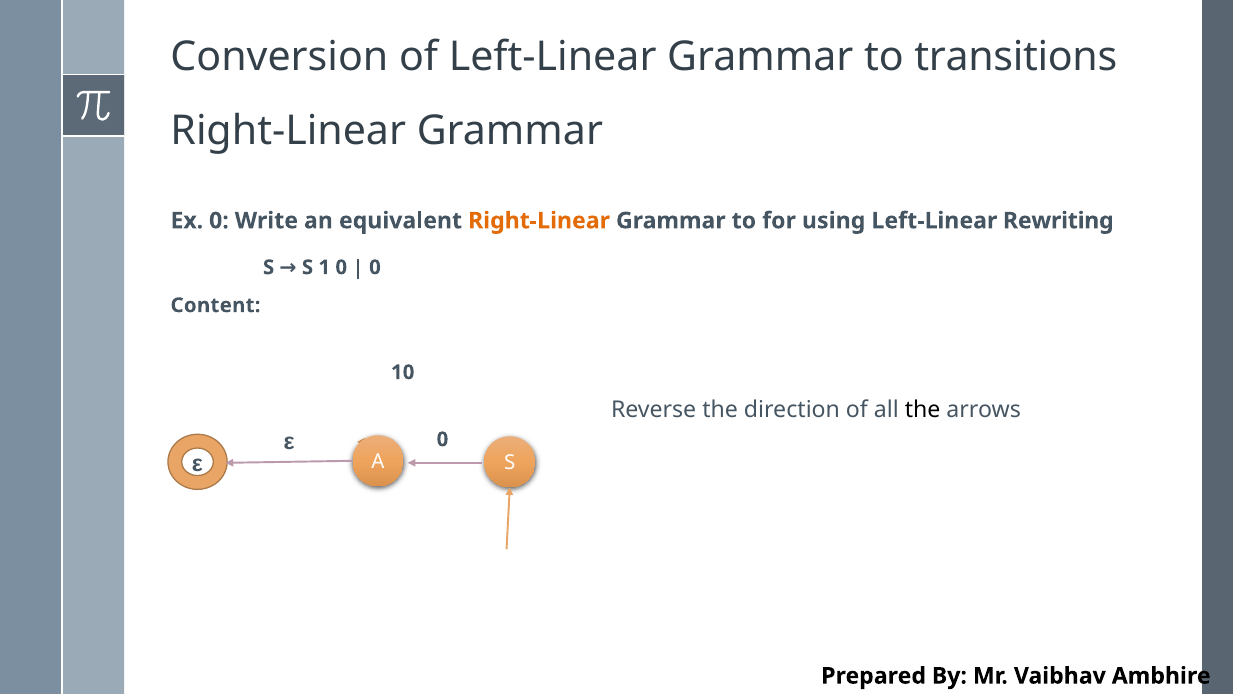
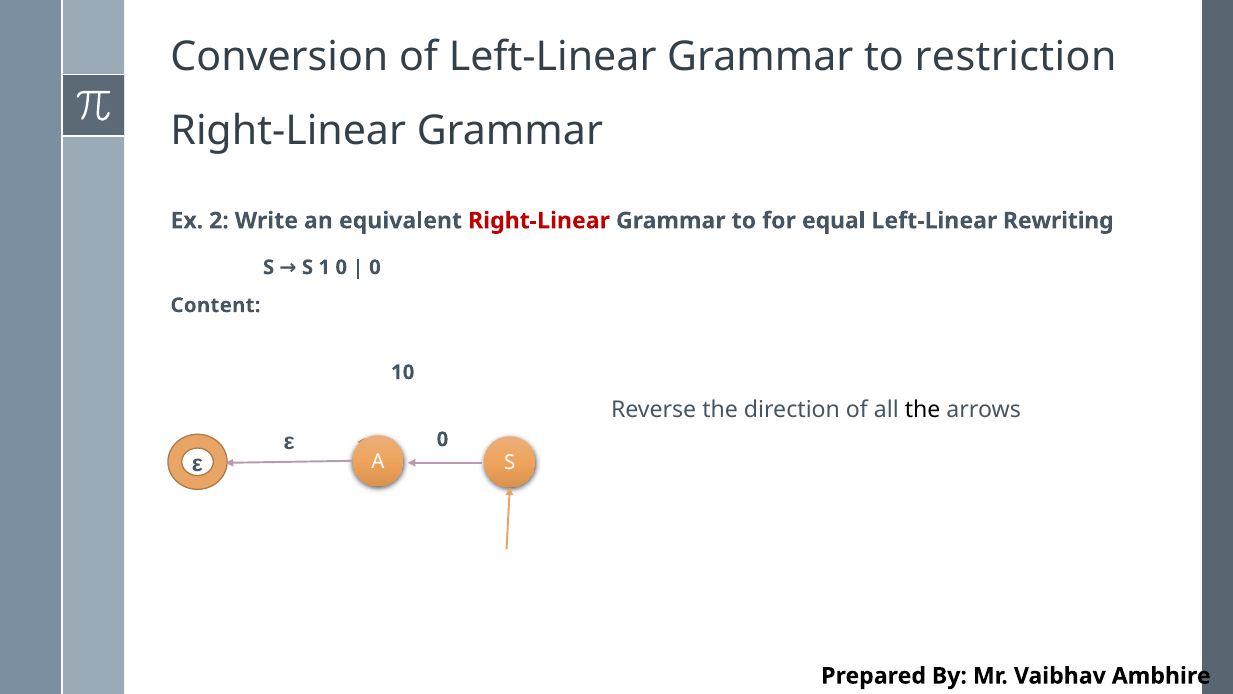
transitions: transitions -> restriction
Ex 0: 0 -> 2
Right-Linear at (539, 221) colour: orange -> red
using: using -> equal
